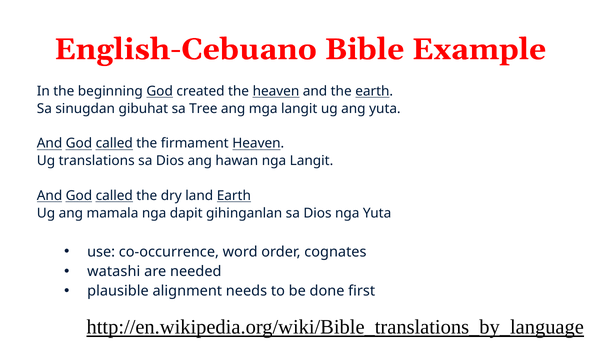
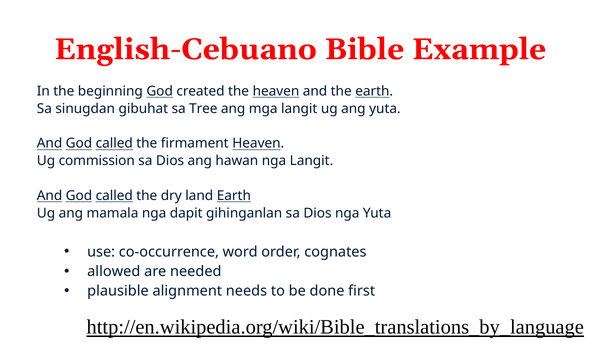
translations: translations -> commission
watashi: watashi -> allowed
